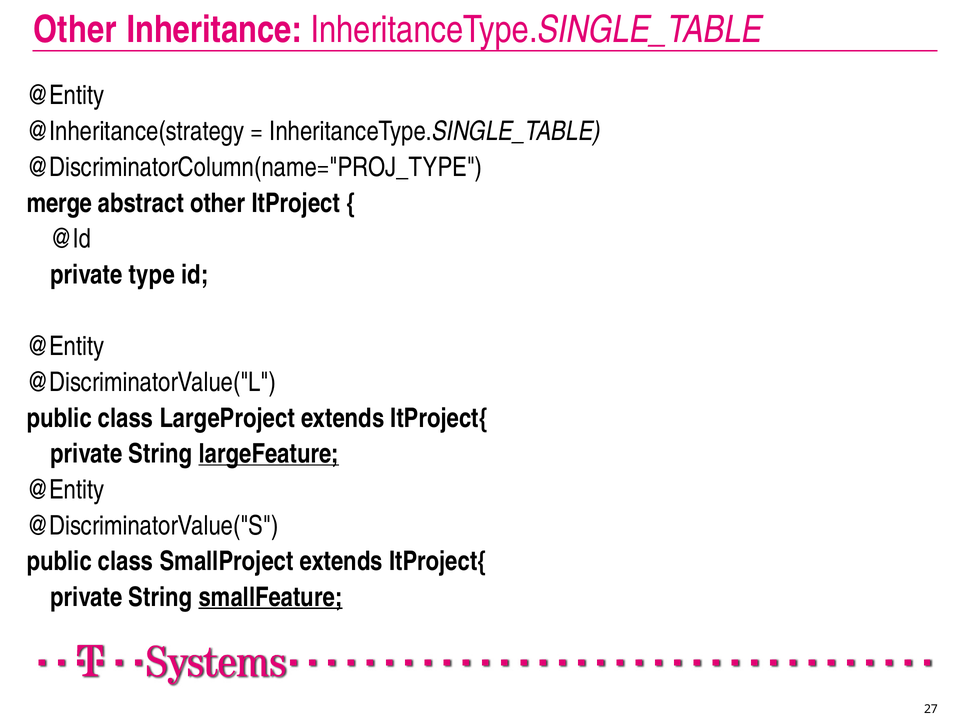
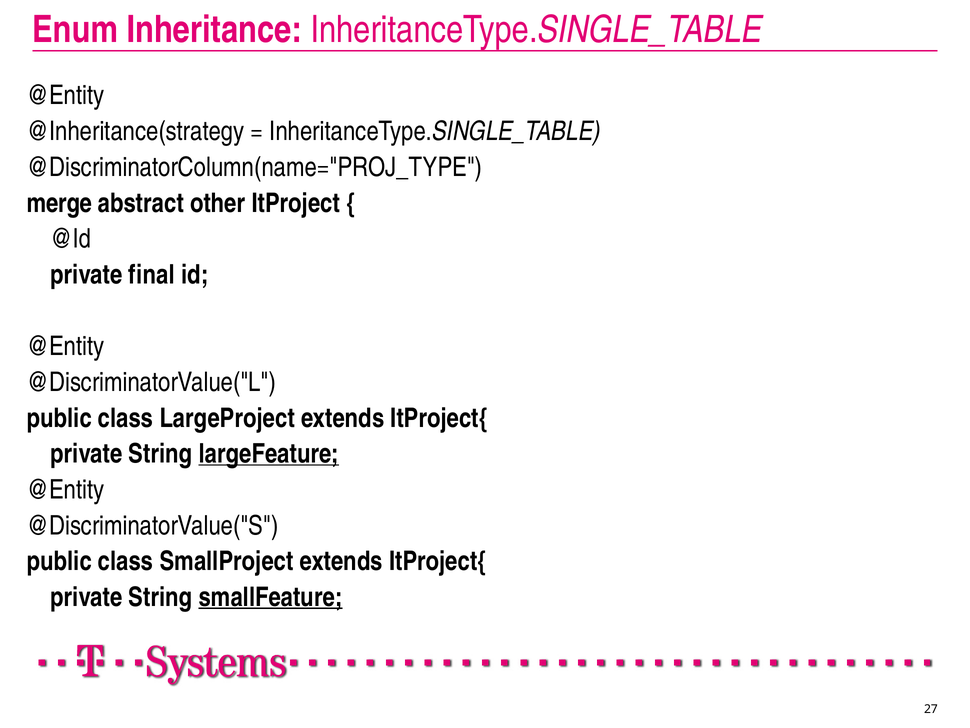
Other at (75, 30): Other -> Enum
type: type -> final
